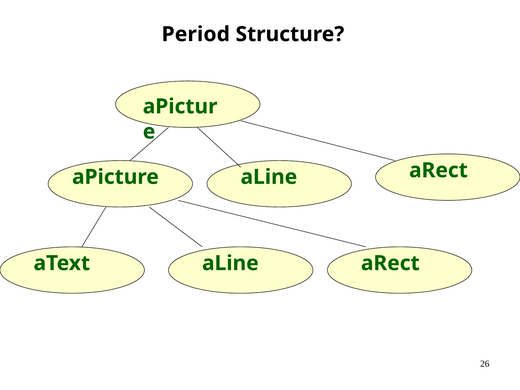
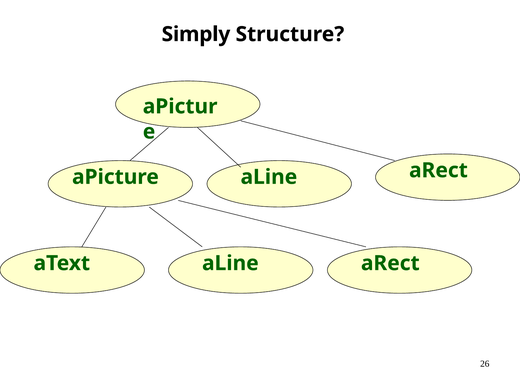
Period: Period -> Simply
